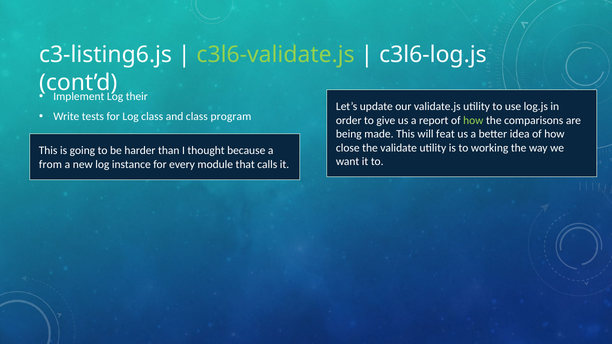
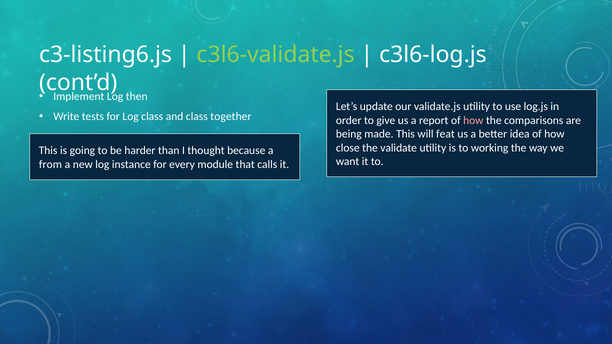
their: their -> then
program: program -> together
how at (473, 120) colour: light green -> pink
